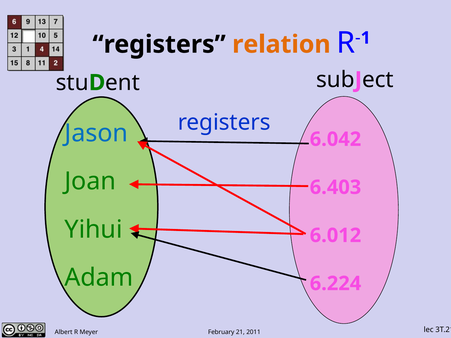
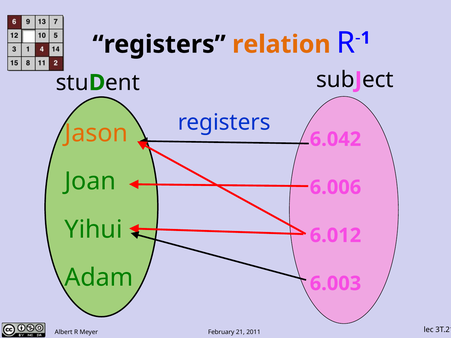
Jason colour: blue -> orange
6.403: 6.403 -> 6.006
6.224: 6.224 -> 6.003
